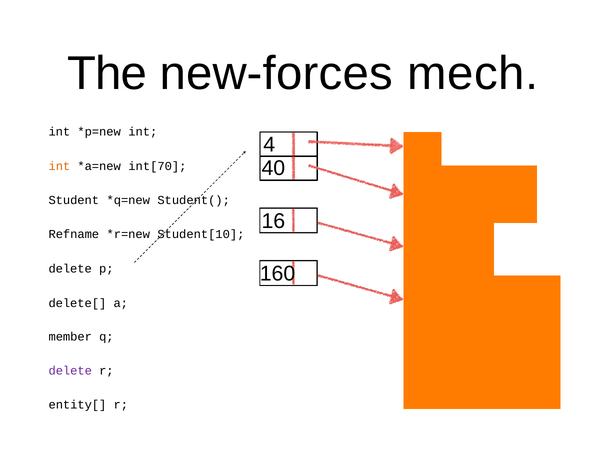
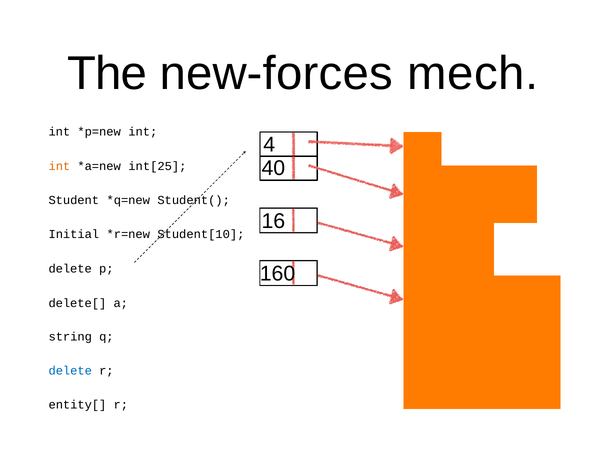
int[70: int[70 -> int[25
Refname: Refname -> Initial
member: member -> string
delete at (70, 371) colour: purple -> blue
